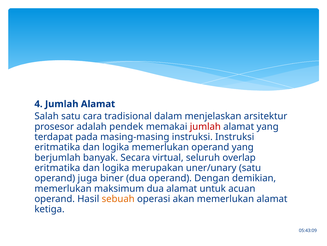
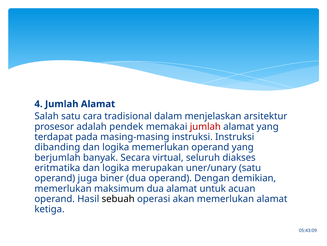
eritmatika at (57, 147): eritmatika -> dibanding
overlap: overlap -> diakses
sebuah colour: orange -> black
